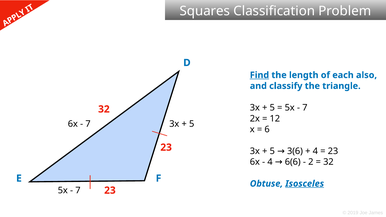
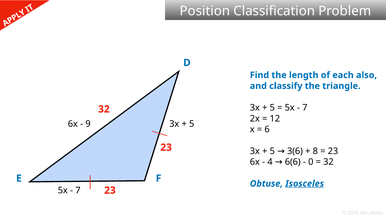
Squares: Squares -> Position
Find underline: present -> none
7 at (88, 124): 7 -> 9
4 at (315, 151): 4 -> 8
2: 2 -> 0
